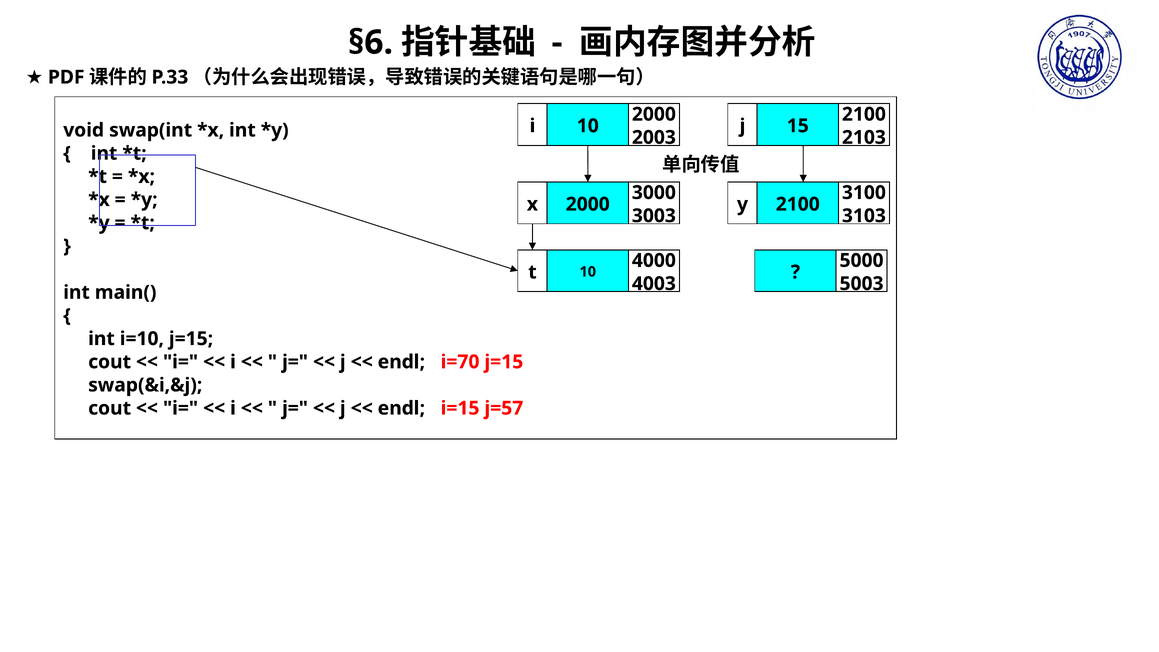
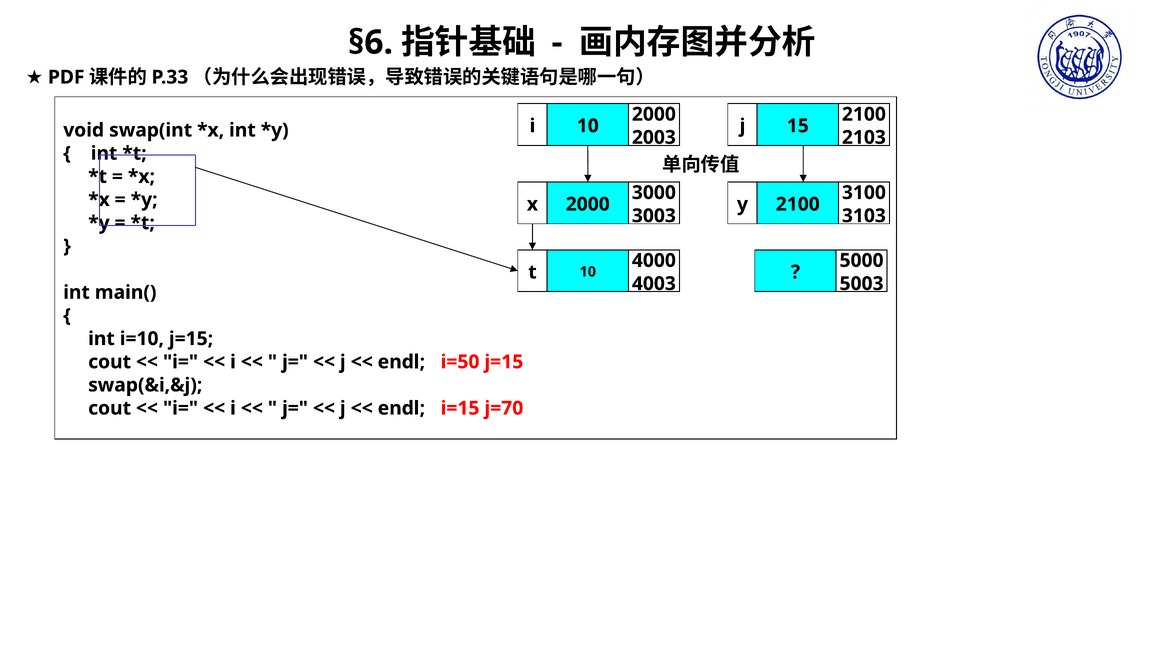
i=70: i=70 -> i=50
j=57: j=57 -> j=70
